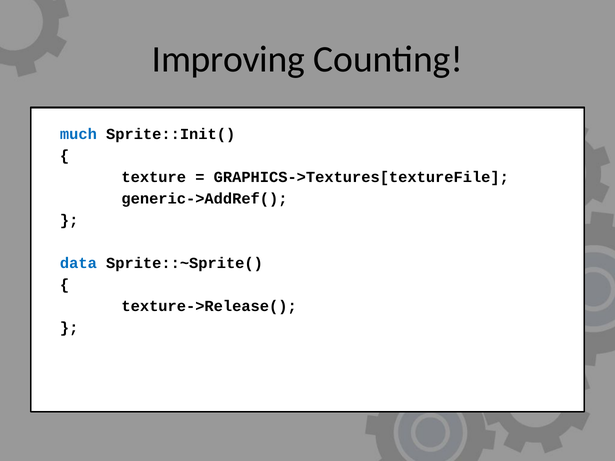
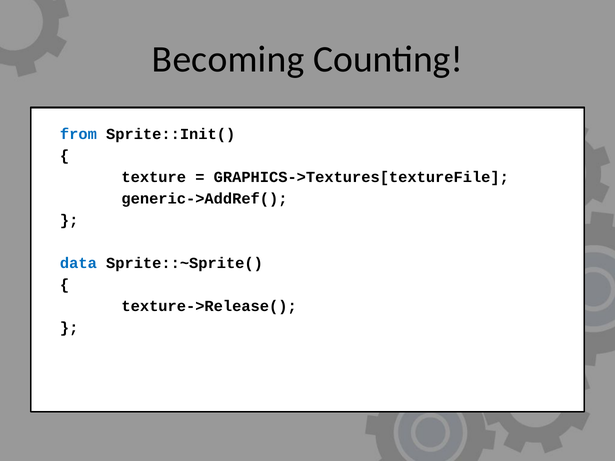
Improving: Improving -> Becoming
much: much -> from
